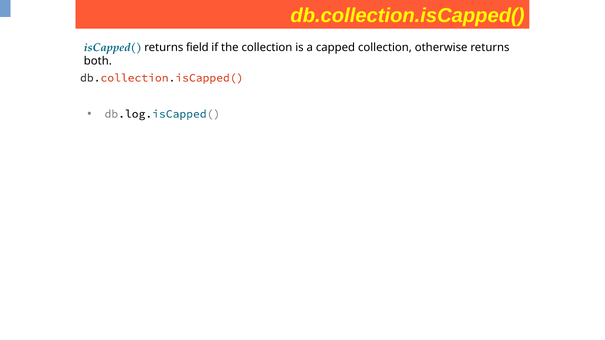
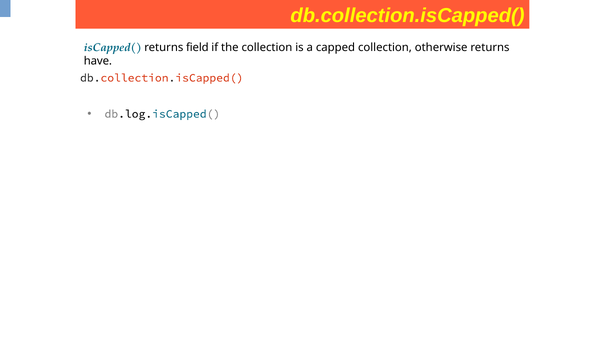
both: both -> have
